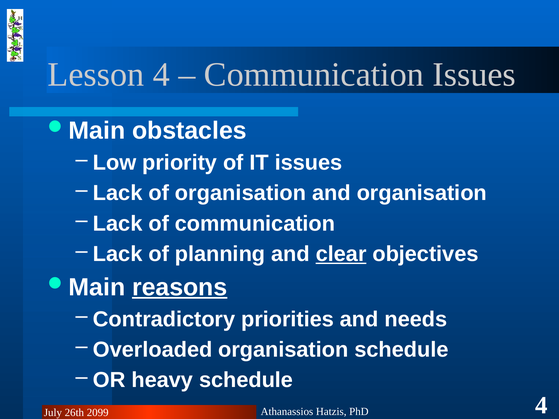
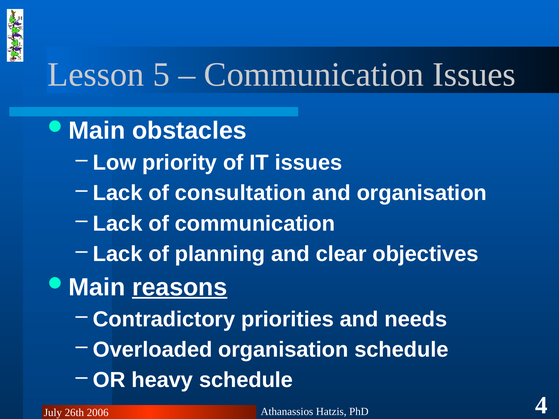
Lesson 4: 4 -> 5
of organisation: organisation -> consultation
clear underline: present -> none
2099: 2099 -> 2006
